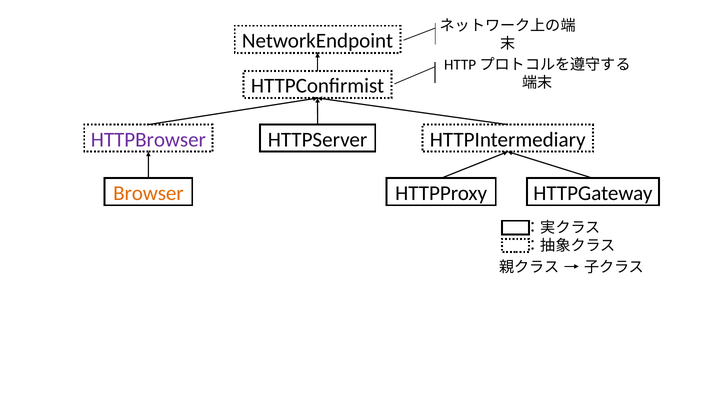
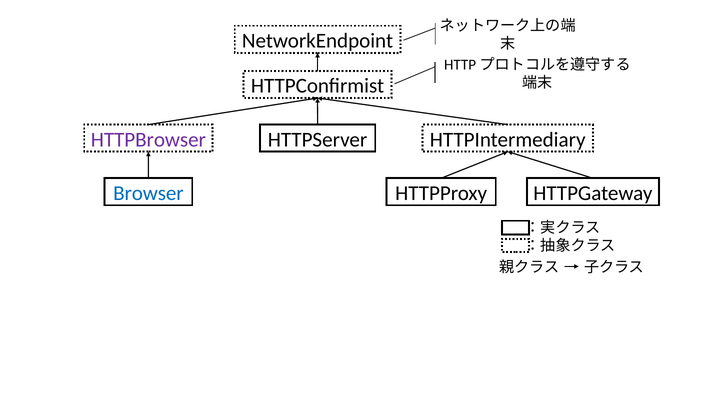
Browser colour: orange -> blue
